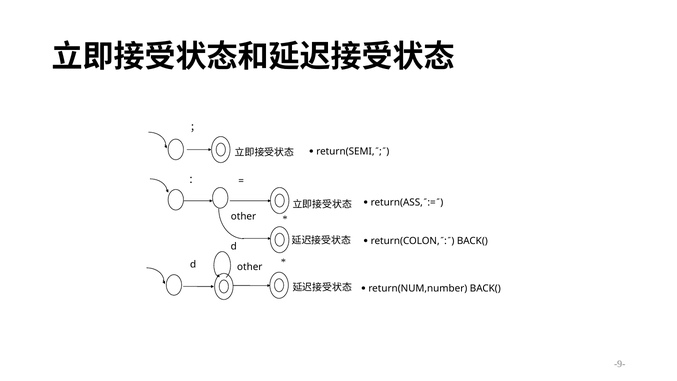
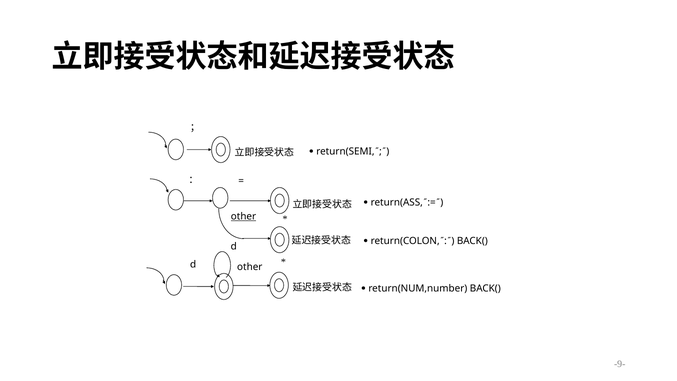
other at (243, 216) underline: none -> present
